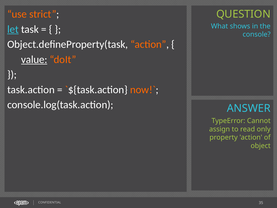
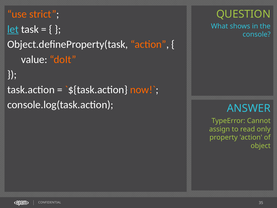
value underline: present -> none
